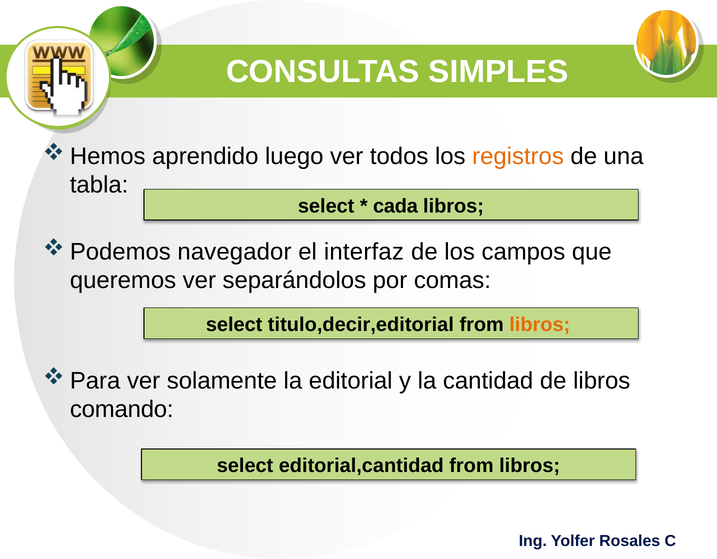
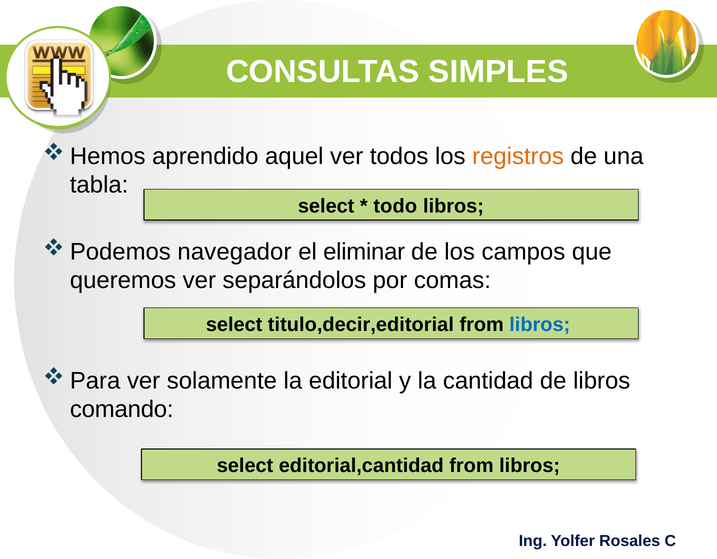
luego: luego -> aquel
cada: cada -> todo
interfaz: interfaz -> eliminar
libros at (540, 325) colour: orange -> blue
